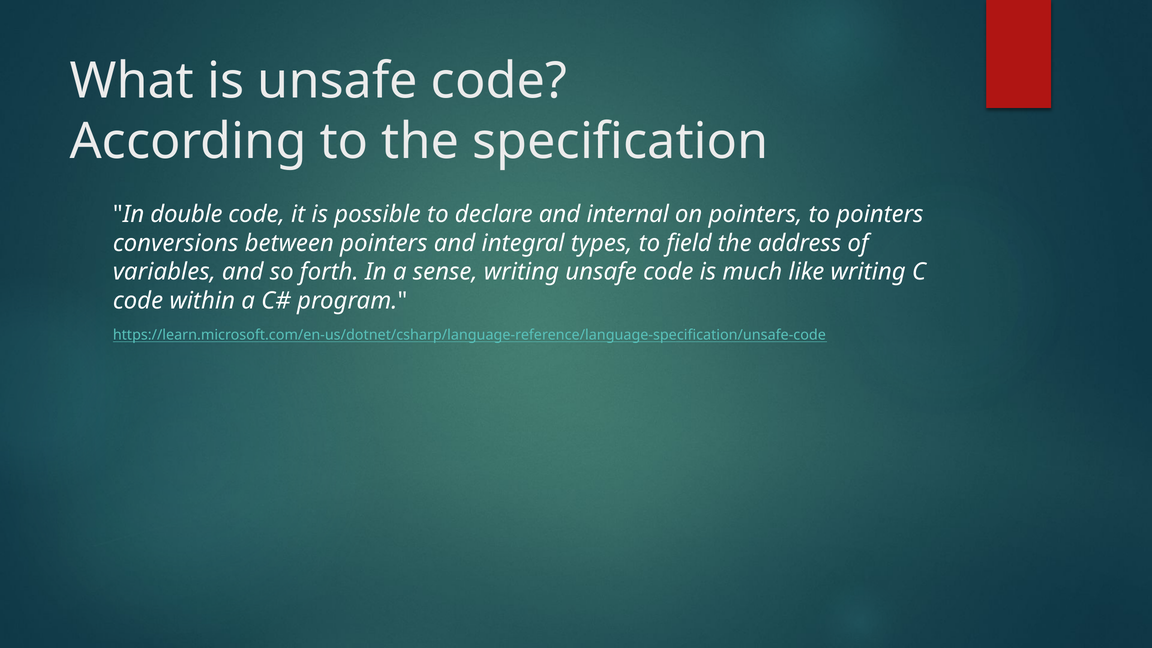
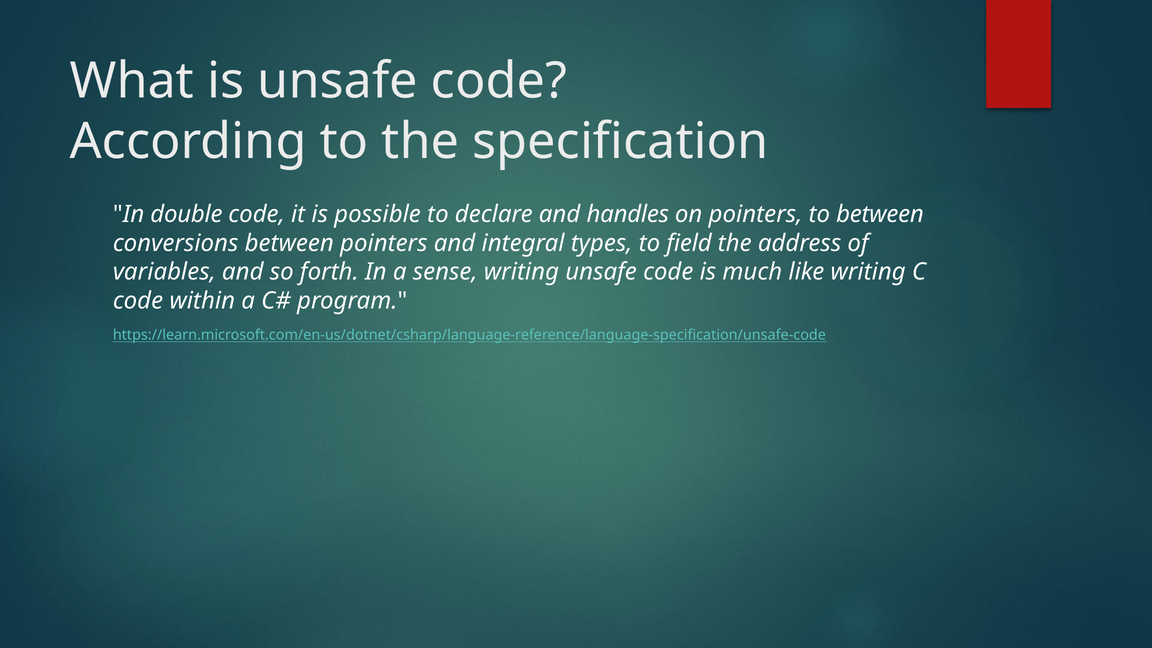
internal: internal -> handles
to pointers: pointers -> between
